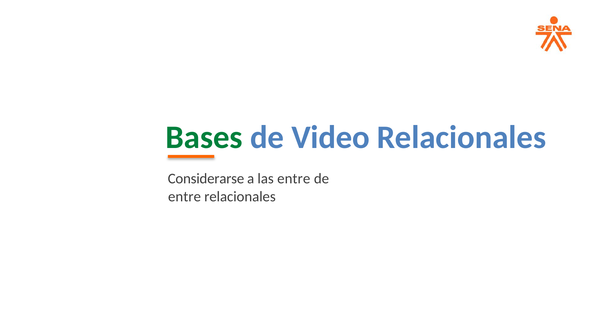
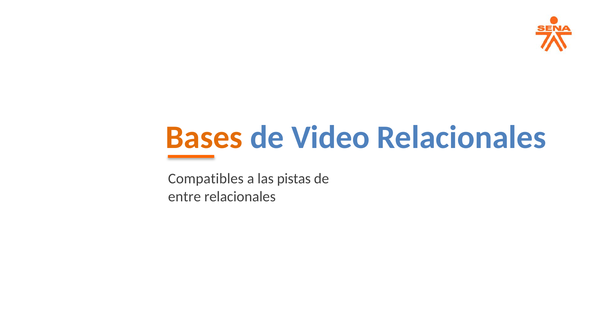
Bases colour: green -> orange
Considerarse: Considerarse -> Compatibles
las entre: entre -> pistas
